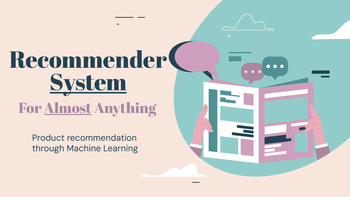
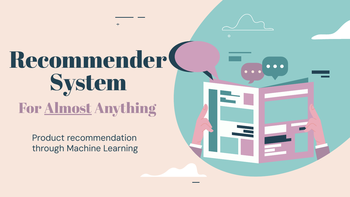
System underline: present -> none
